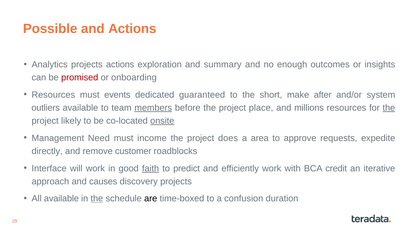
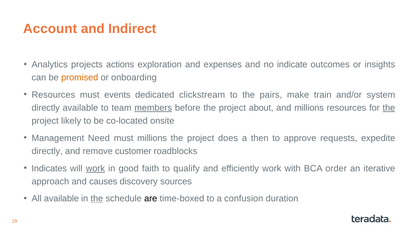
Possible: Possible -> Account
and Actions: Actions -> Indirect
summary: summary -> expenses
enough: enough -> indicate
promised colour: red -> orange
guaranteed: guaranteed -> clickstream
short: short -> pairs
after: after -> train
outliers at (46, 108): outliers -> directly
place: place -> about
onsite underline: present -> none
must income: income -> millions
area: area -> then
Interface: Interface -> Indicates
work at (95, 168) underline: none -> present
faith underline: present -> none
predict: predict -> qualify
credit: credit -> order
discovery projects: projects -> sources
